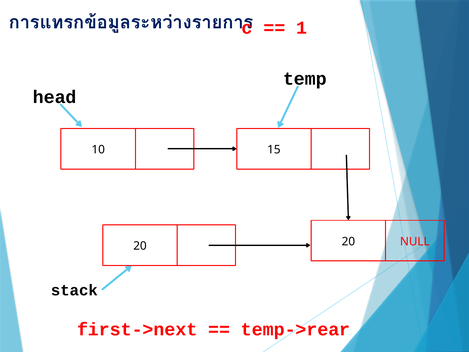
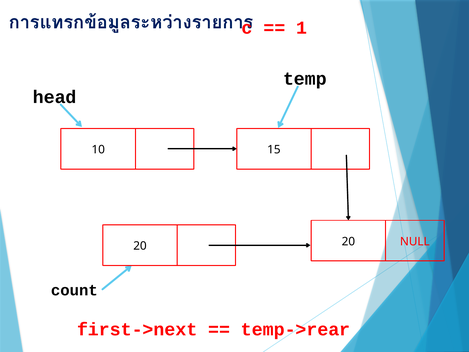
stack: stack -> count
